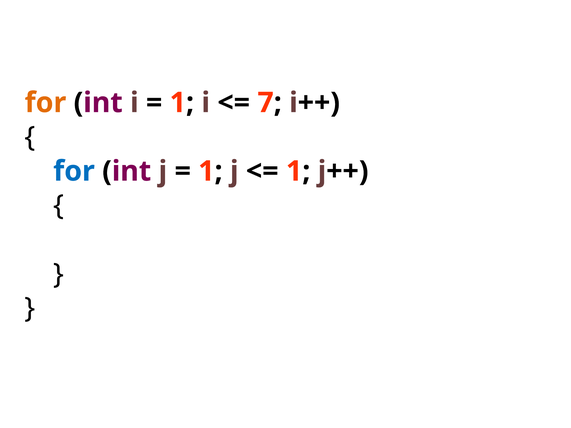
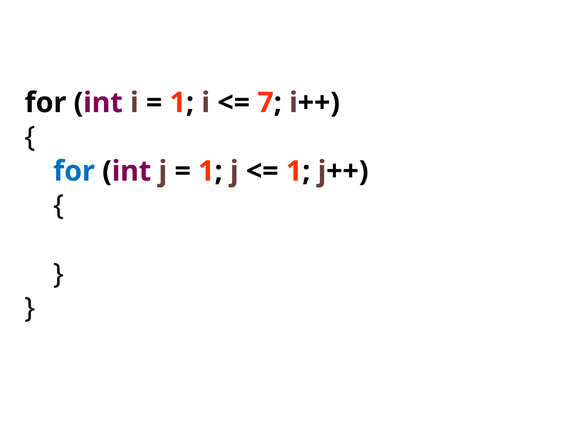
for at (45, 103) colour: orange -> black
